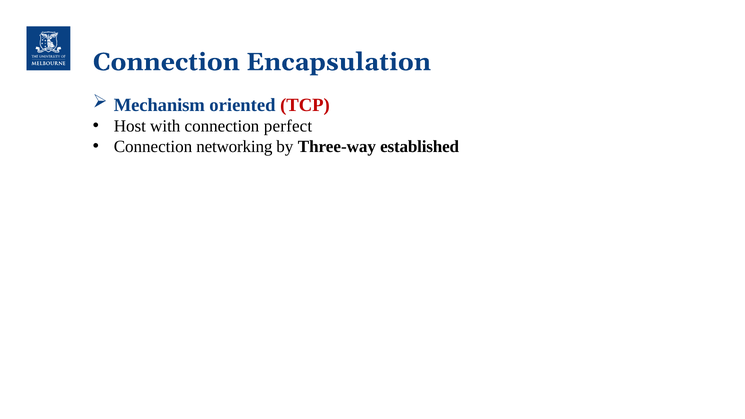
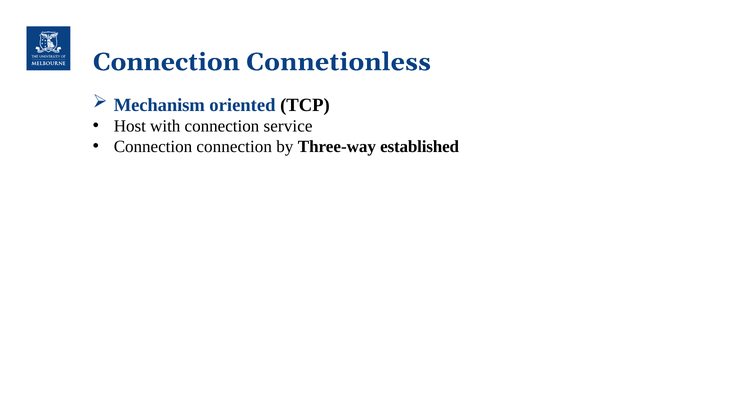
Encapsulation: Encapsulation -> Connetionless
TCP colour: red -> black
perfect: perfect -> service
Connection networking: networking -> connection
